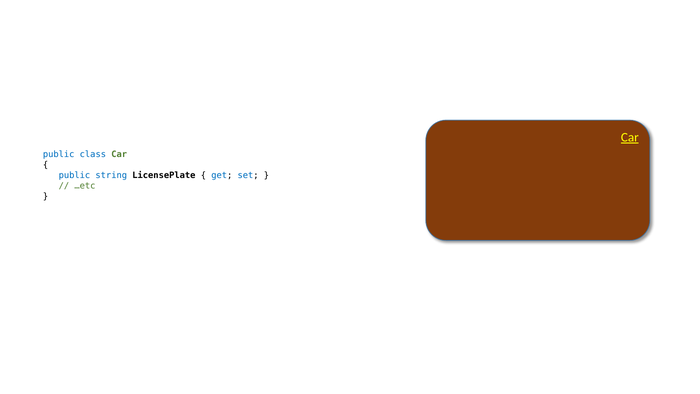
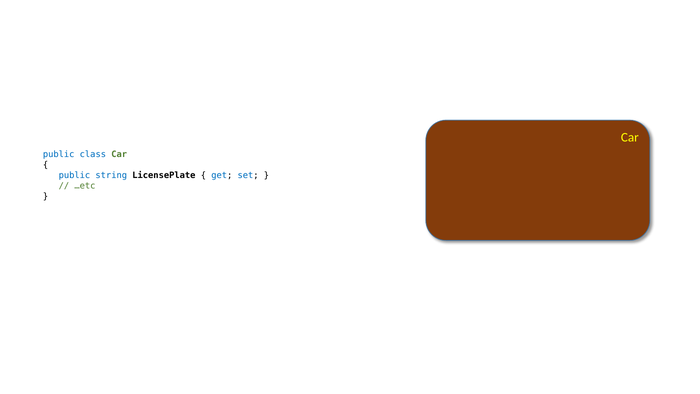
Car at (630, 137) underline: present -> none
